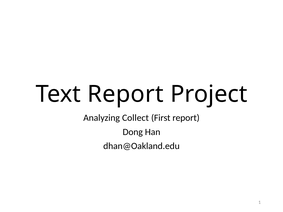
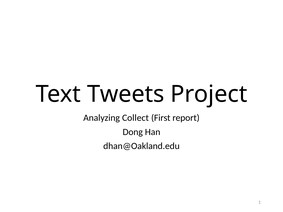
Text Report: Report -> Tweets
